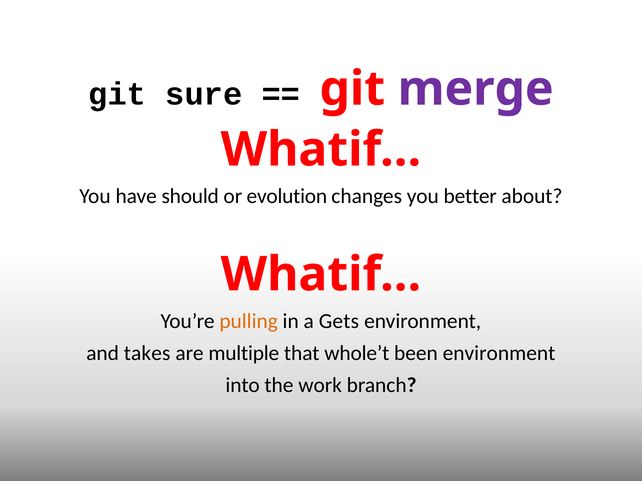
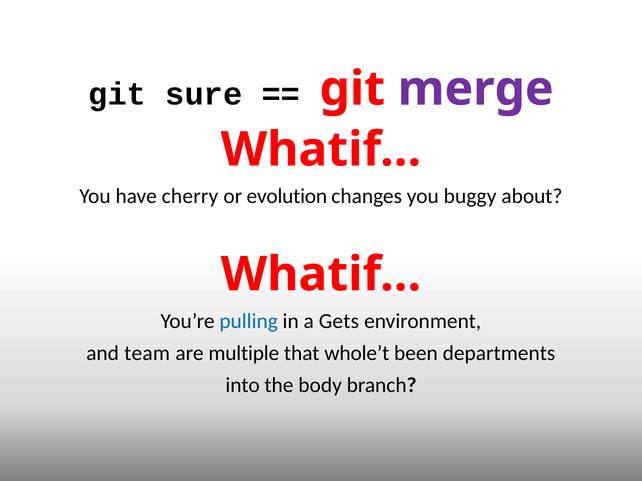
should: should -> cherry
better: better -> buggy
pulling colour: orange -> blue
takes: takes -> team
been environment: environment -> departments
work: work -> body
